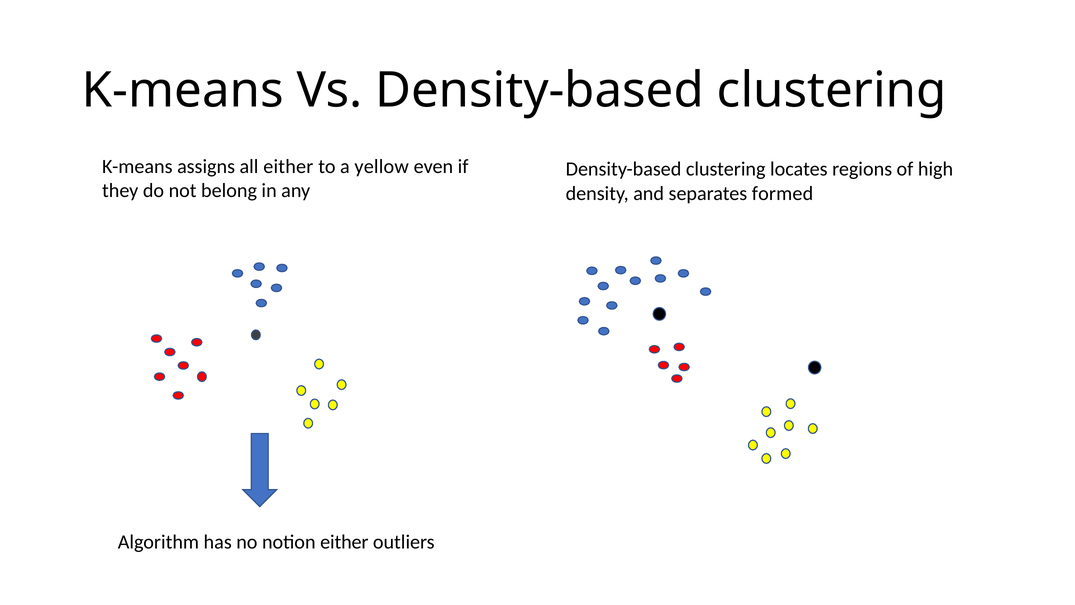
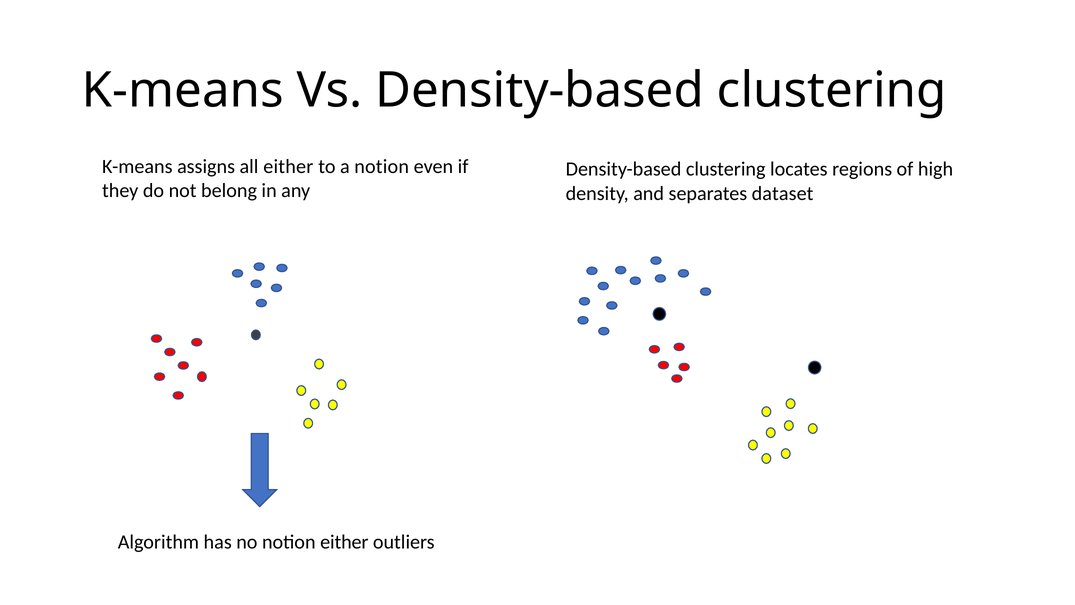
a yellow: yellow -> notion
formed: formed -> dataset
